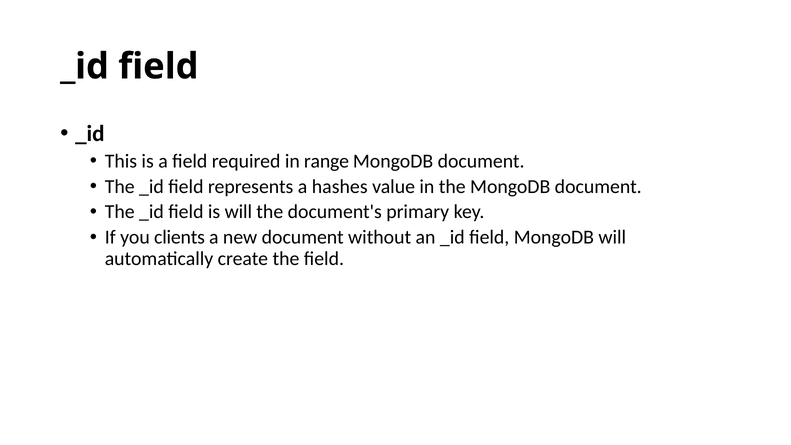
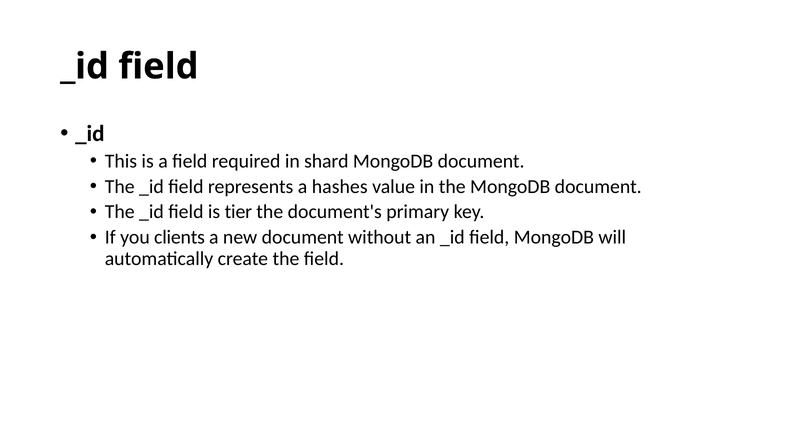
range: range -> shard
is will: will -> tier
